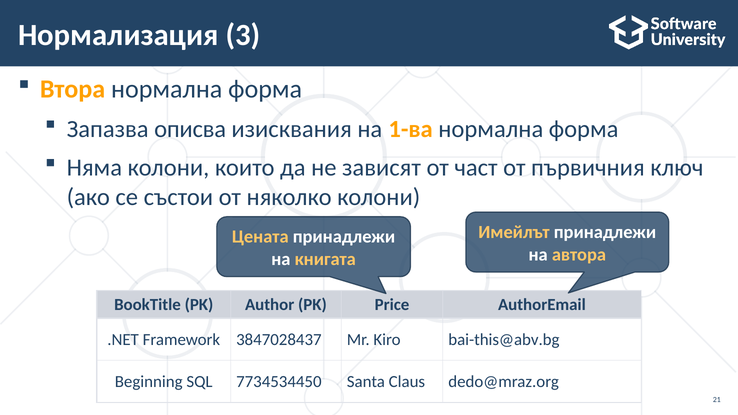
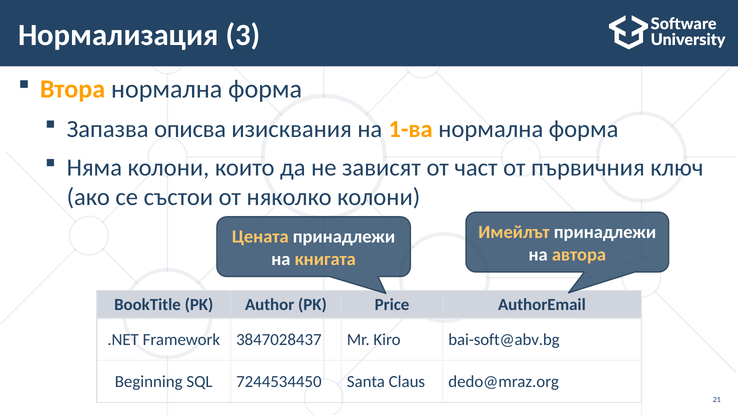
bai-this@abv.bg: bai-this@abv.bg -> bai-soft@abv.bg
7734534450: 7734534450 -> 7244534450
